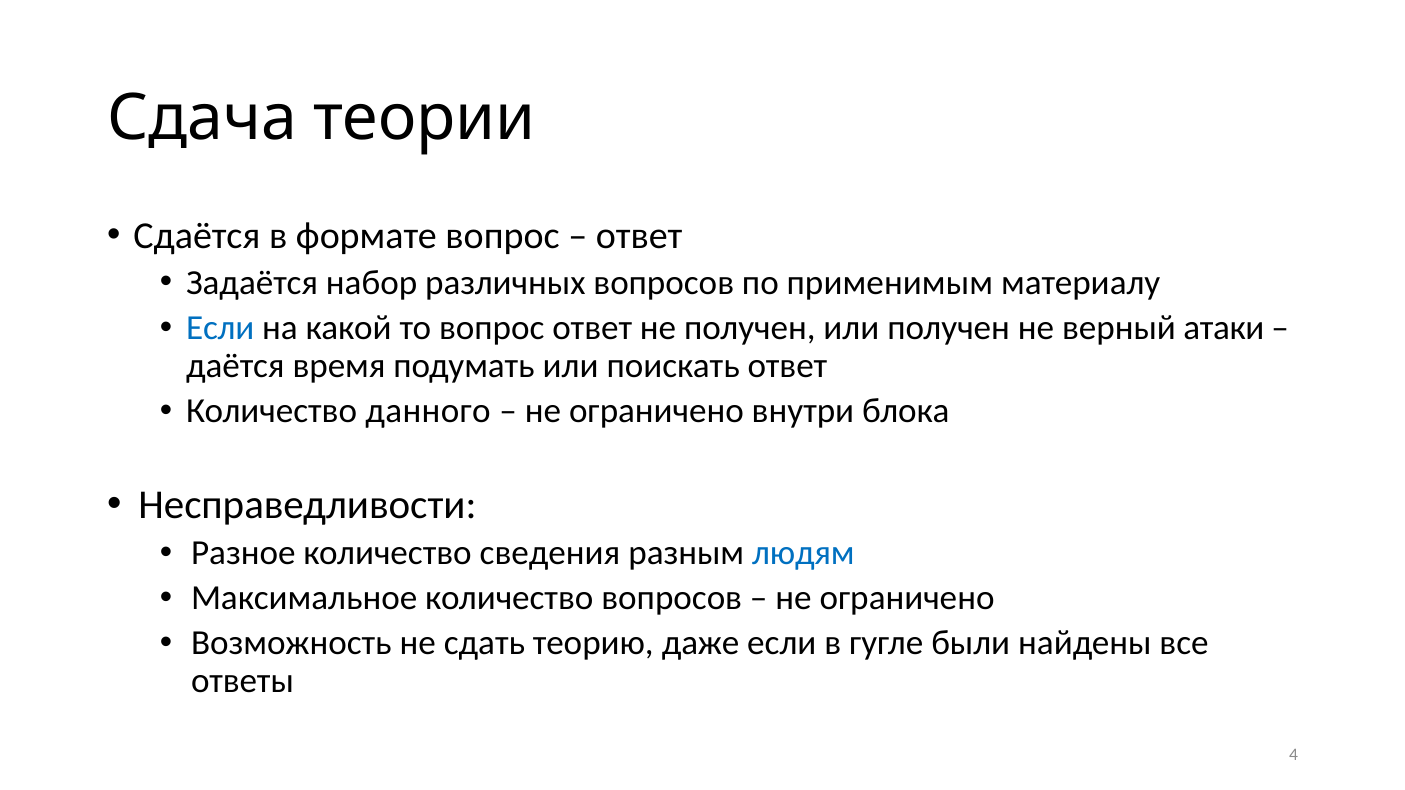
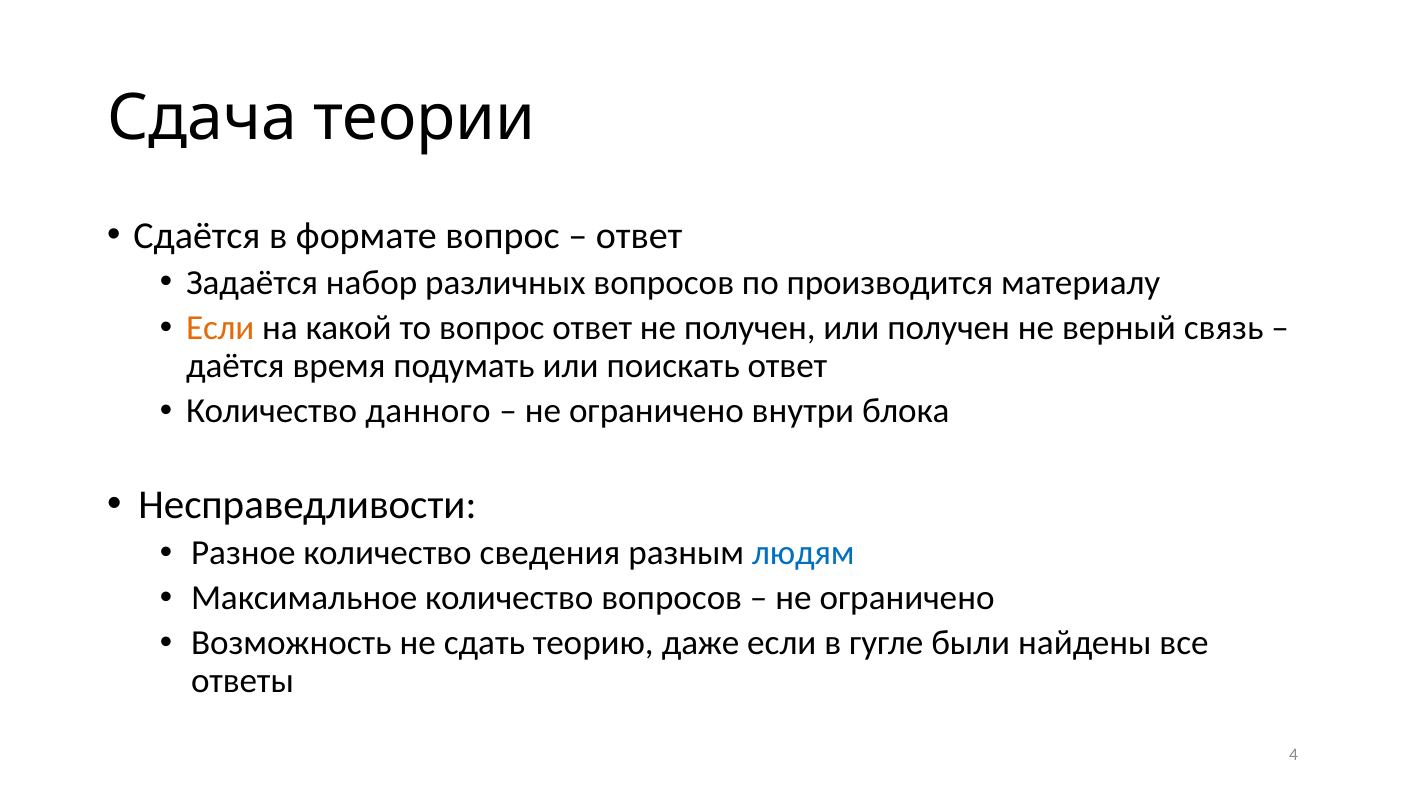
применимым: применимым -> производится
Если at (220, 328) colour: blue -> orange
атаки: атаки -> связь
